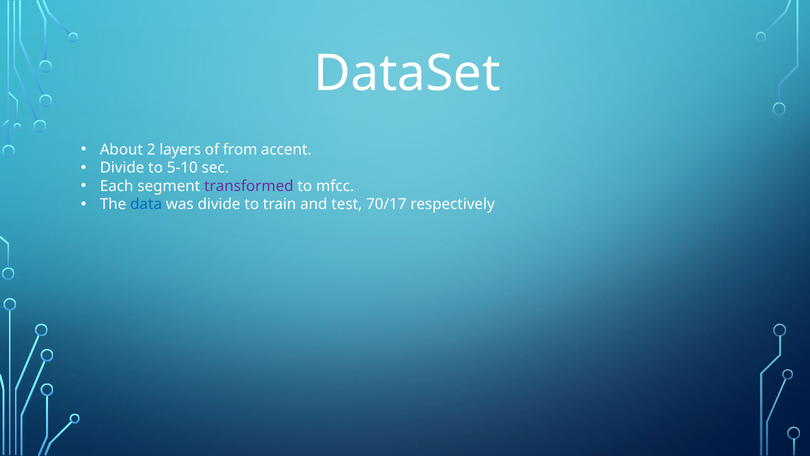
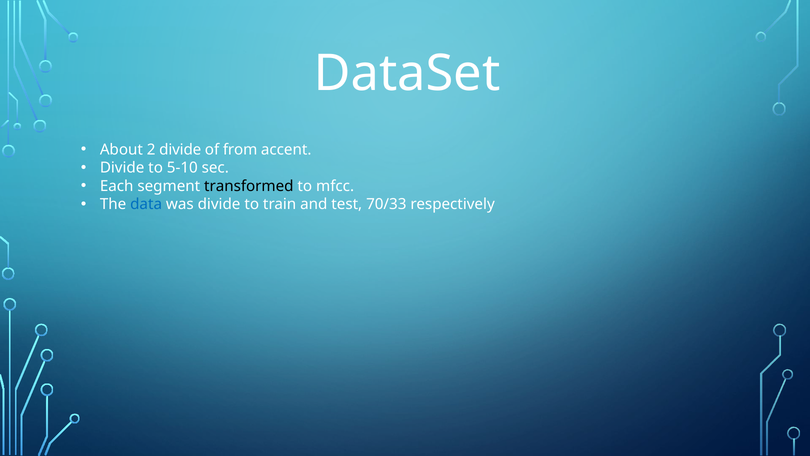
2 layers: layers -> divide
transformed colour: purple -> black
70/17: 70/17 -> 70/33
